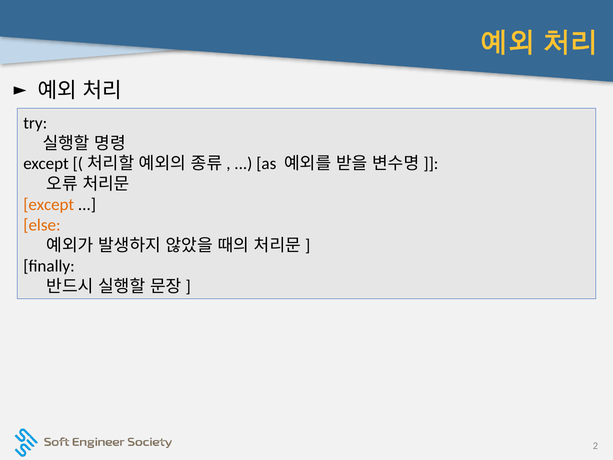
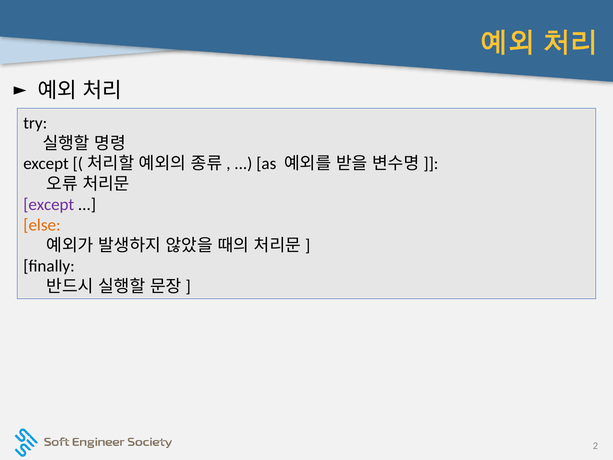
except at (49, 205) colour: orange -> purple
